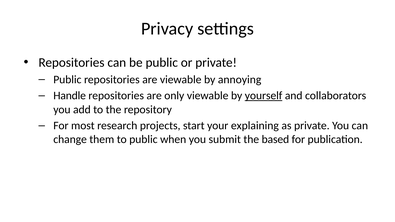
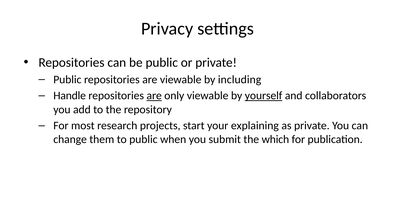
annoying: annoying -> including
are at (154, 96) underline: none -> present
based: based -> which
